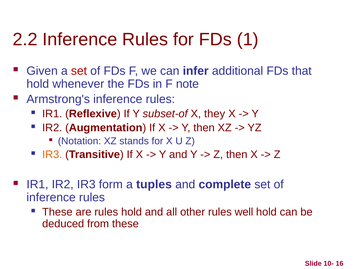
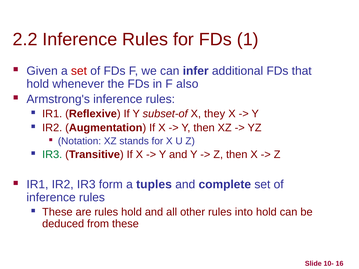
note: note -> also
IR3 at (52, 155) colour: orange -> green
well: well -> into
